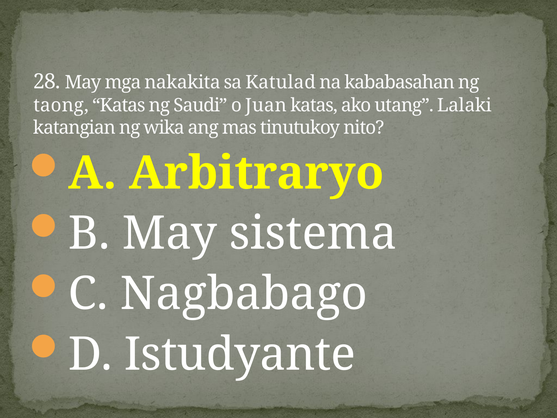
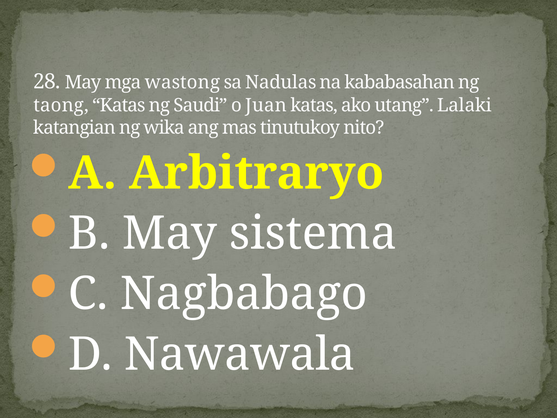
nakakita: nakakita -> wastong
Katulad: Katulad -> Nadulas
Istudyante: Istudyante -> Nawawala
